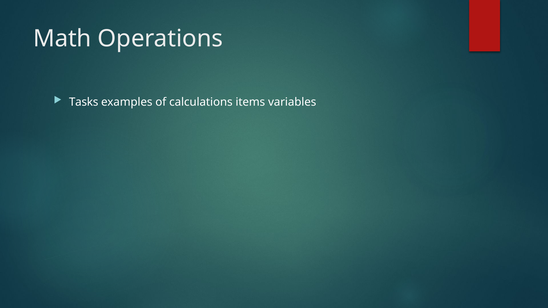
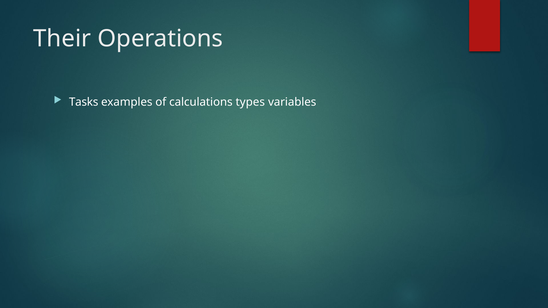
Math: Math -> Their
items: items -> types
